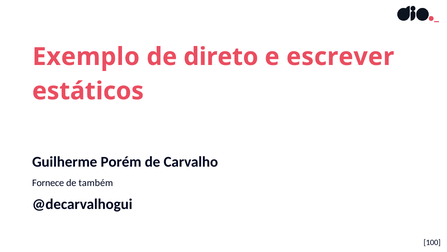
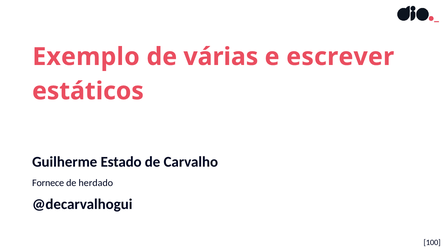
direto: direto -> várias
Porém: Porém -> Estado
também: também -> herdado
